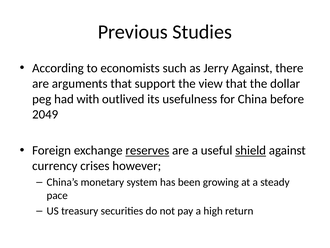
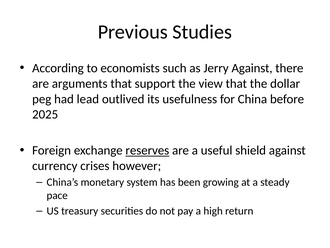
with: with -> lead
2049: 2049 -> 2025
shield underline: present -> none
